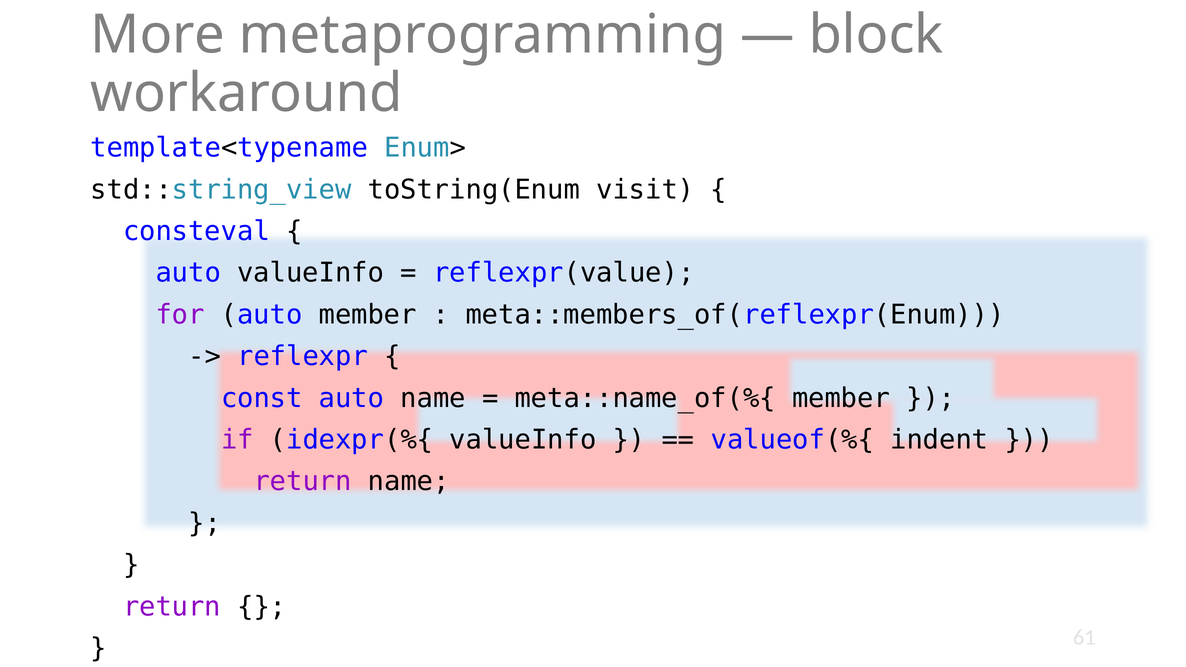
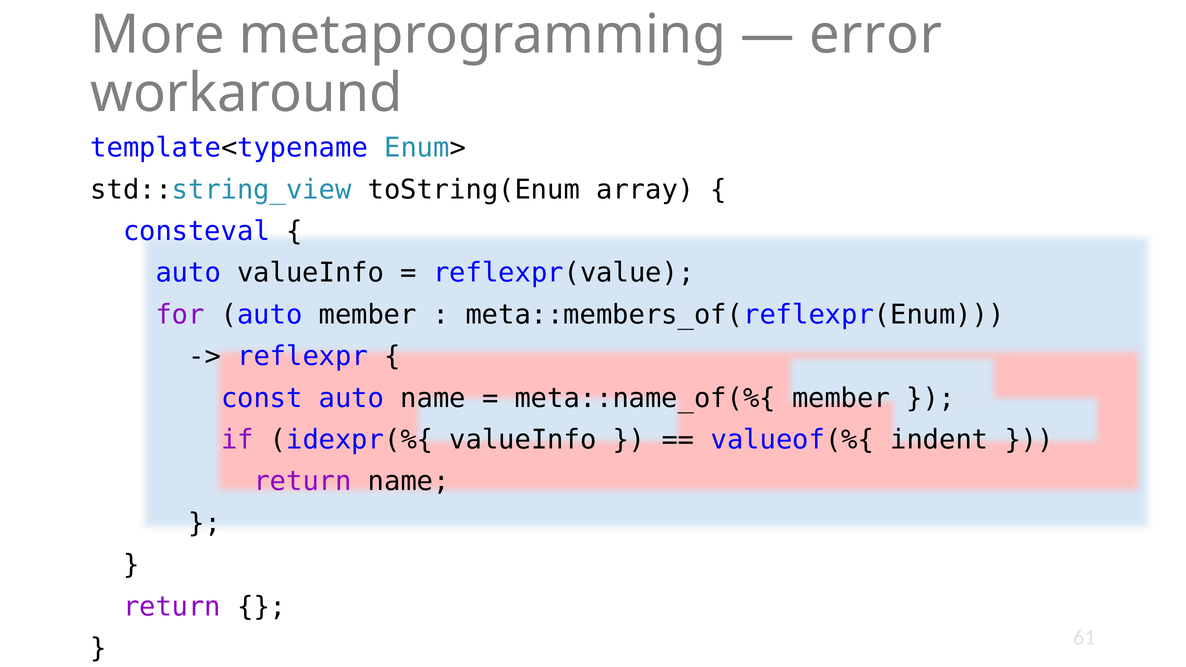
block: block -> error
visit: visit -> array
